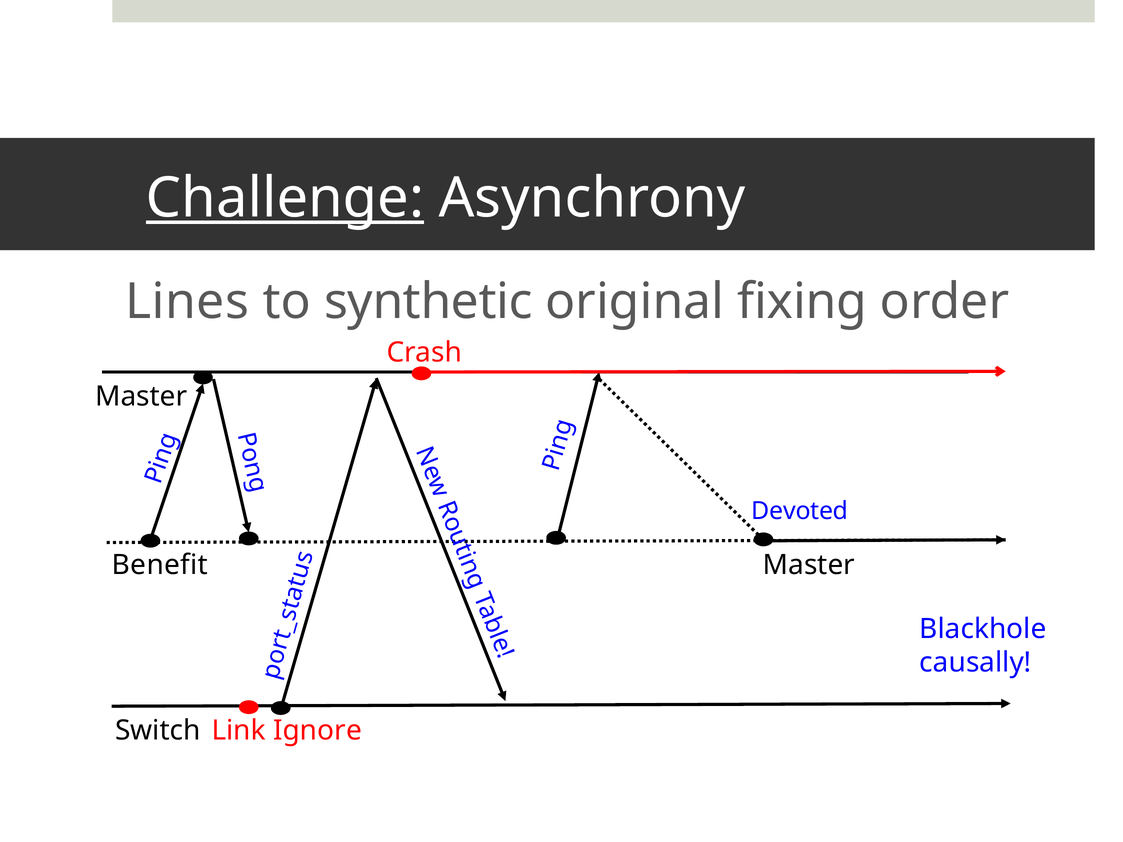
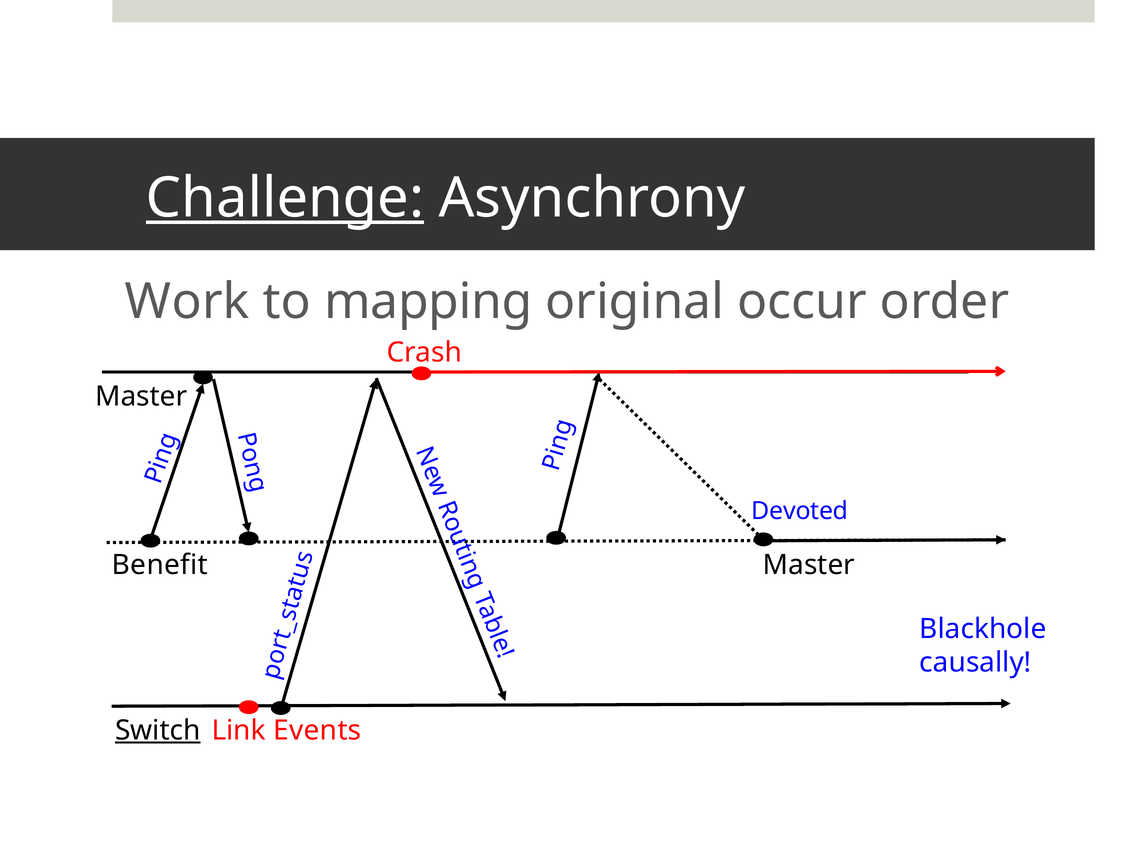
Lines: Lines -> Work
synthetic: synthetic -> mapping
fixing: fixing -> occur
Switch underline: none -> present
Ignore: Ignore -> Events
